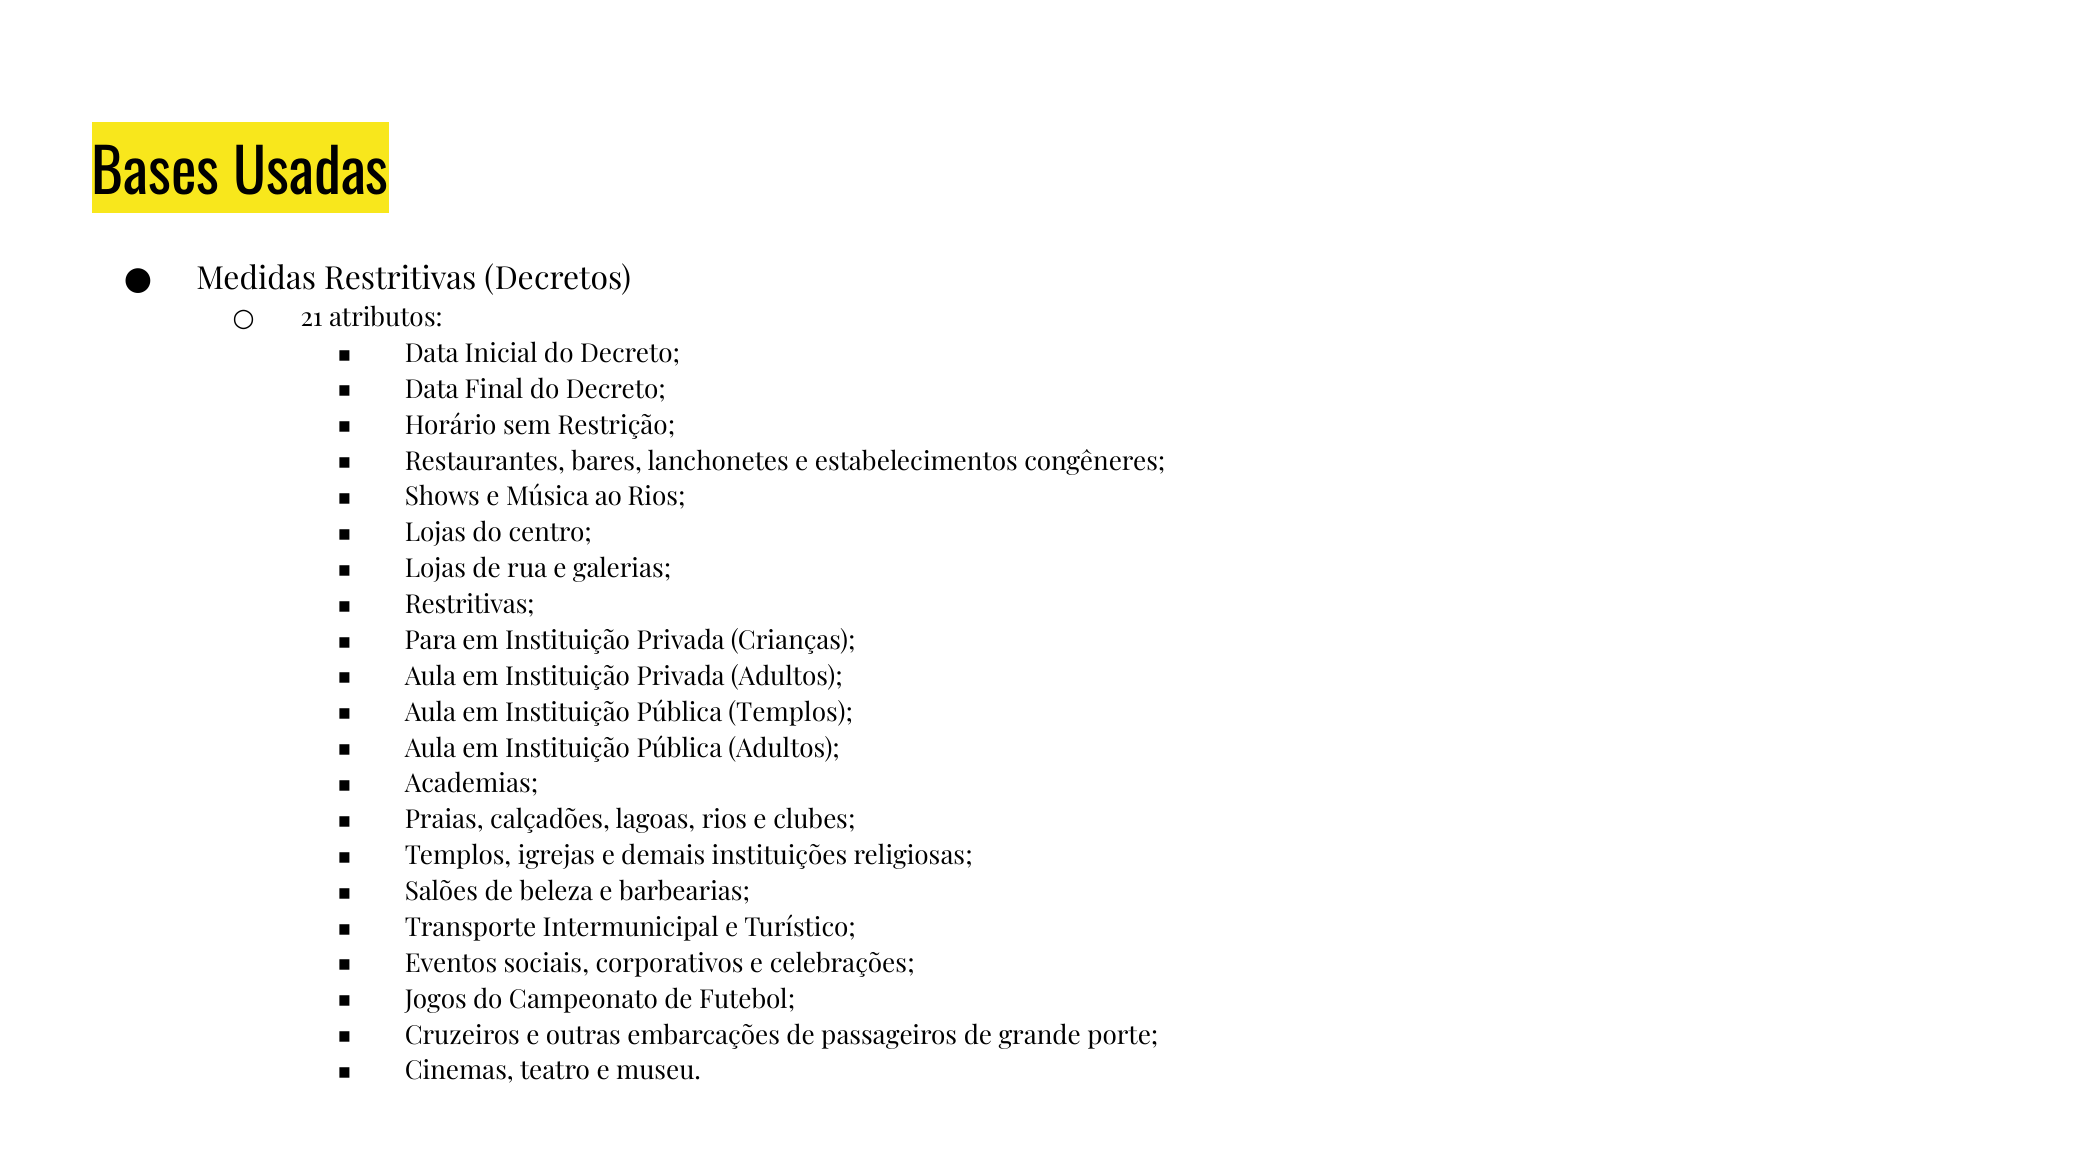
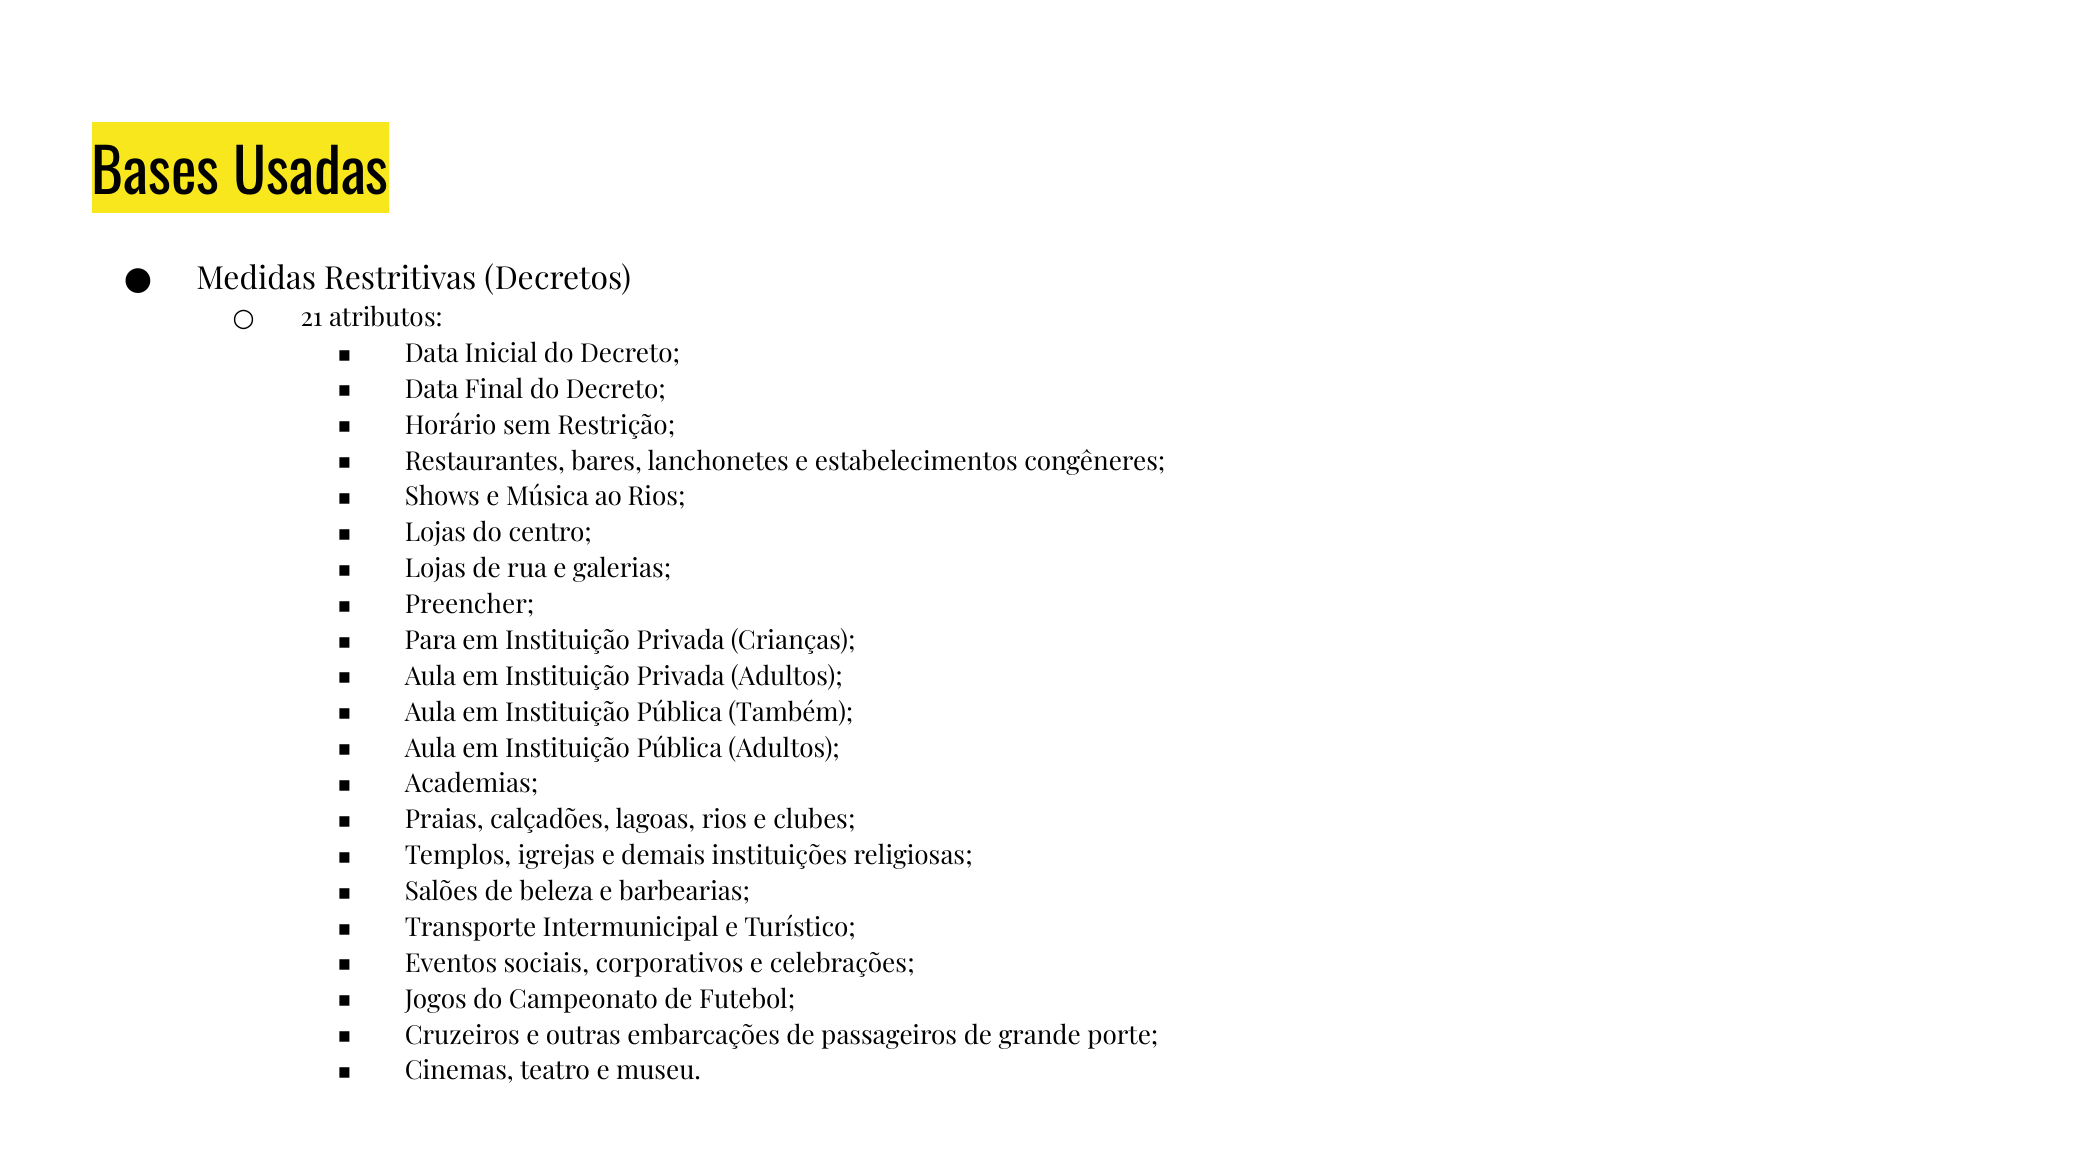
Restritivas at (470, 605): Restritivas -> Preencher
Pública Templos: Templos -> Também
